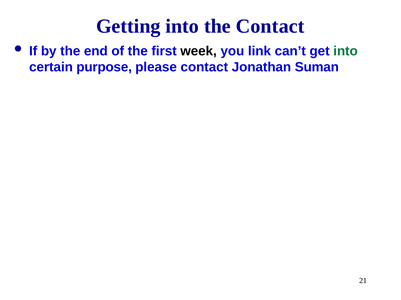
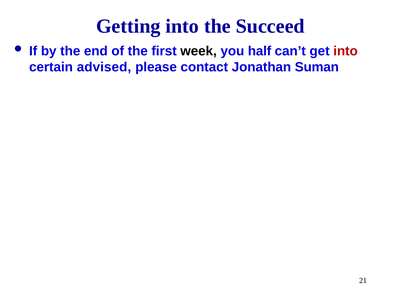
the Contact: Contact -> Succeed
link: link -> half
into at (346, 51) colour: green -> red
purpose: purpose -> advised
